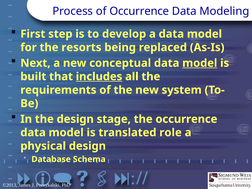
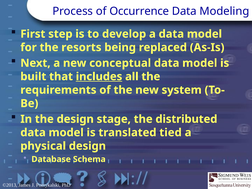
model at (200, 63) underline: present -> none
the occurrence: occurrence -> distributed
role: role -> tied
